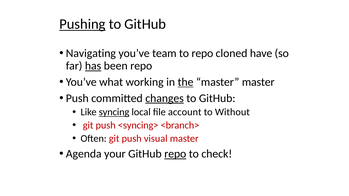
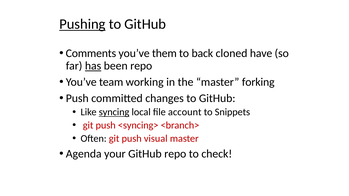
Navigating: Navigating -> Comments
team: team -> them
to repo: repo -> back
what: what -> team
the underline: present -> none
master master: master -> forking
changes underline: present -> none
Without: Without -> Snippets
repo at (175, 154) underline: present -> none
